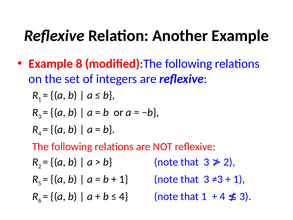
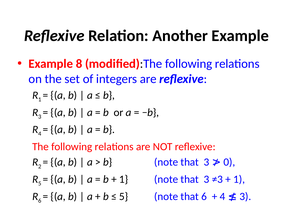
3 2: 2 -> 0
4 at (124, 196): 4 -> 5
that 1: 1 -> 6
